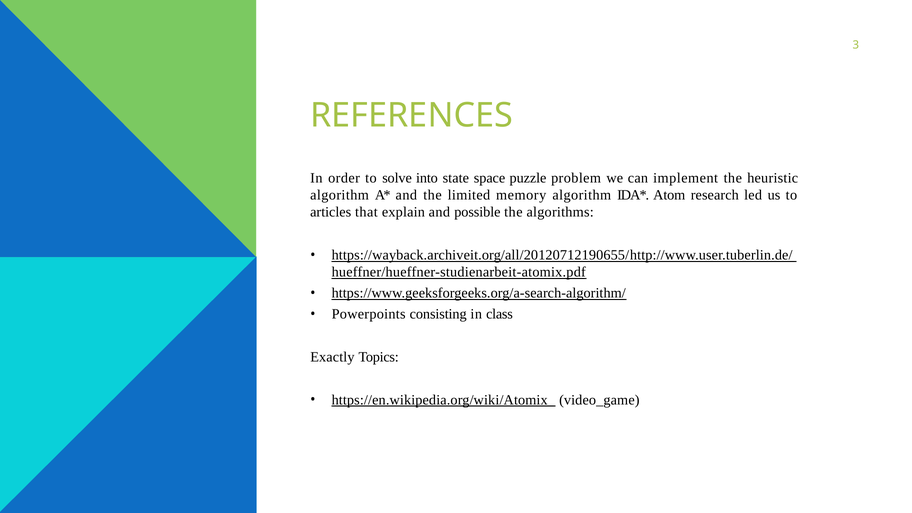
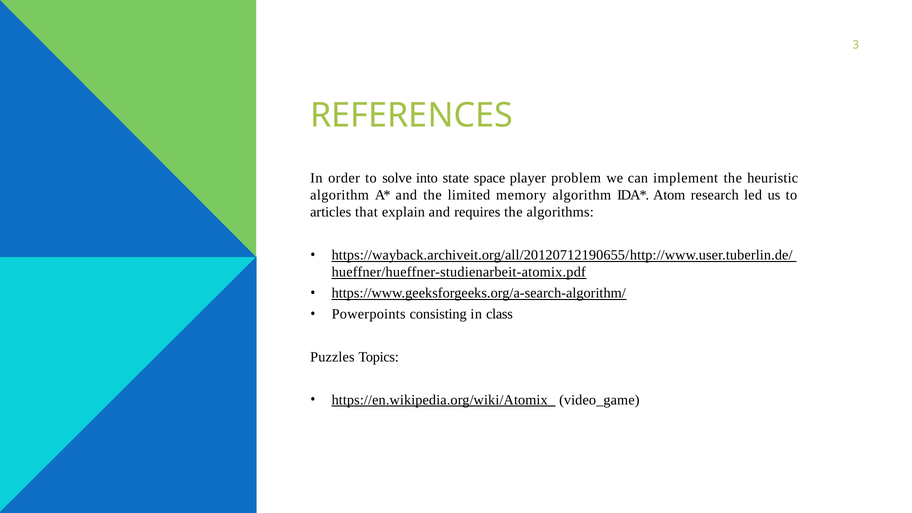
puzzle: puzzle -> player
possible: possible -> requires
Exactly: Exactly -> Puzzles
